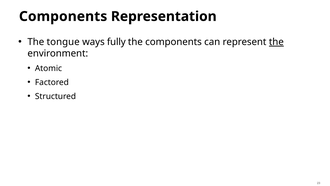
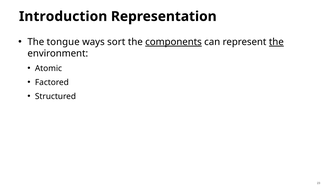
Components at (63, 16): Components -> Introduction
fully: fully -> sort
components at (174, 42) underline: none -> present
